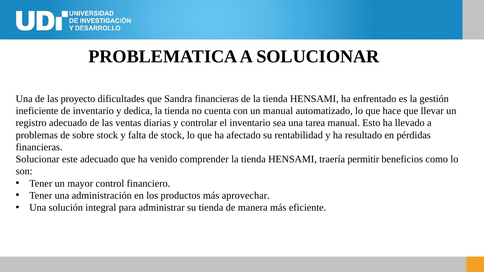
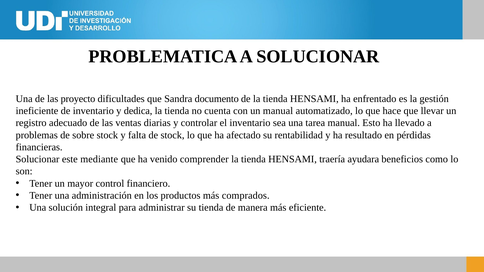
Sandra financieras: financieras -> documento
este adecuado: adecuado -> mediante
permitir: permitir -> ayudara
aprovechar: aprovechar -> comprados
